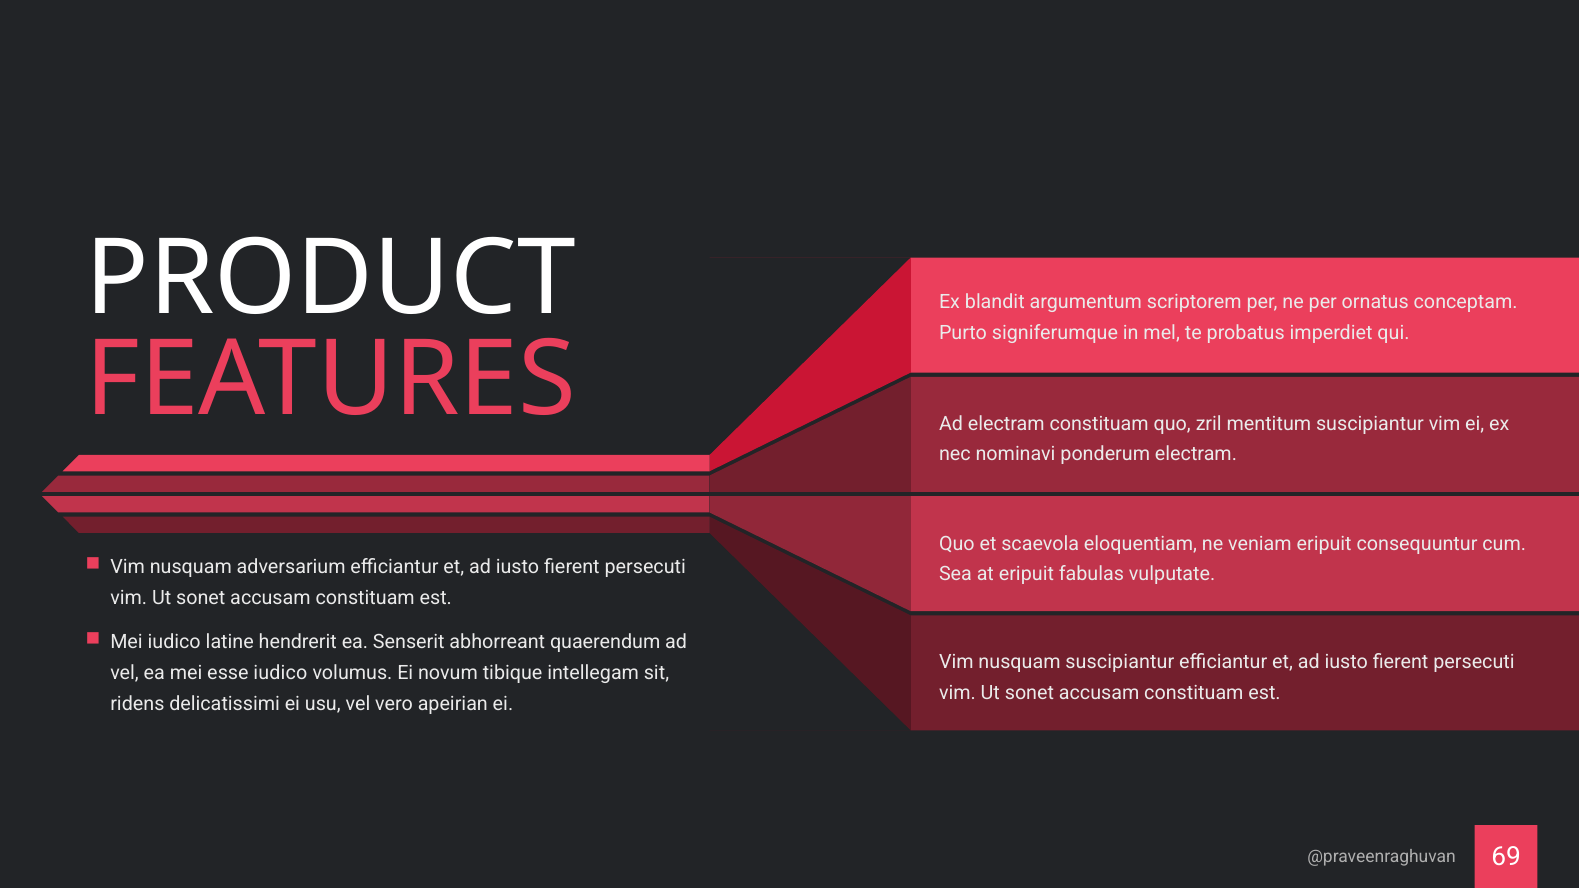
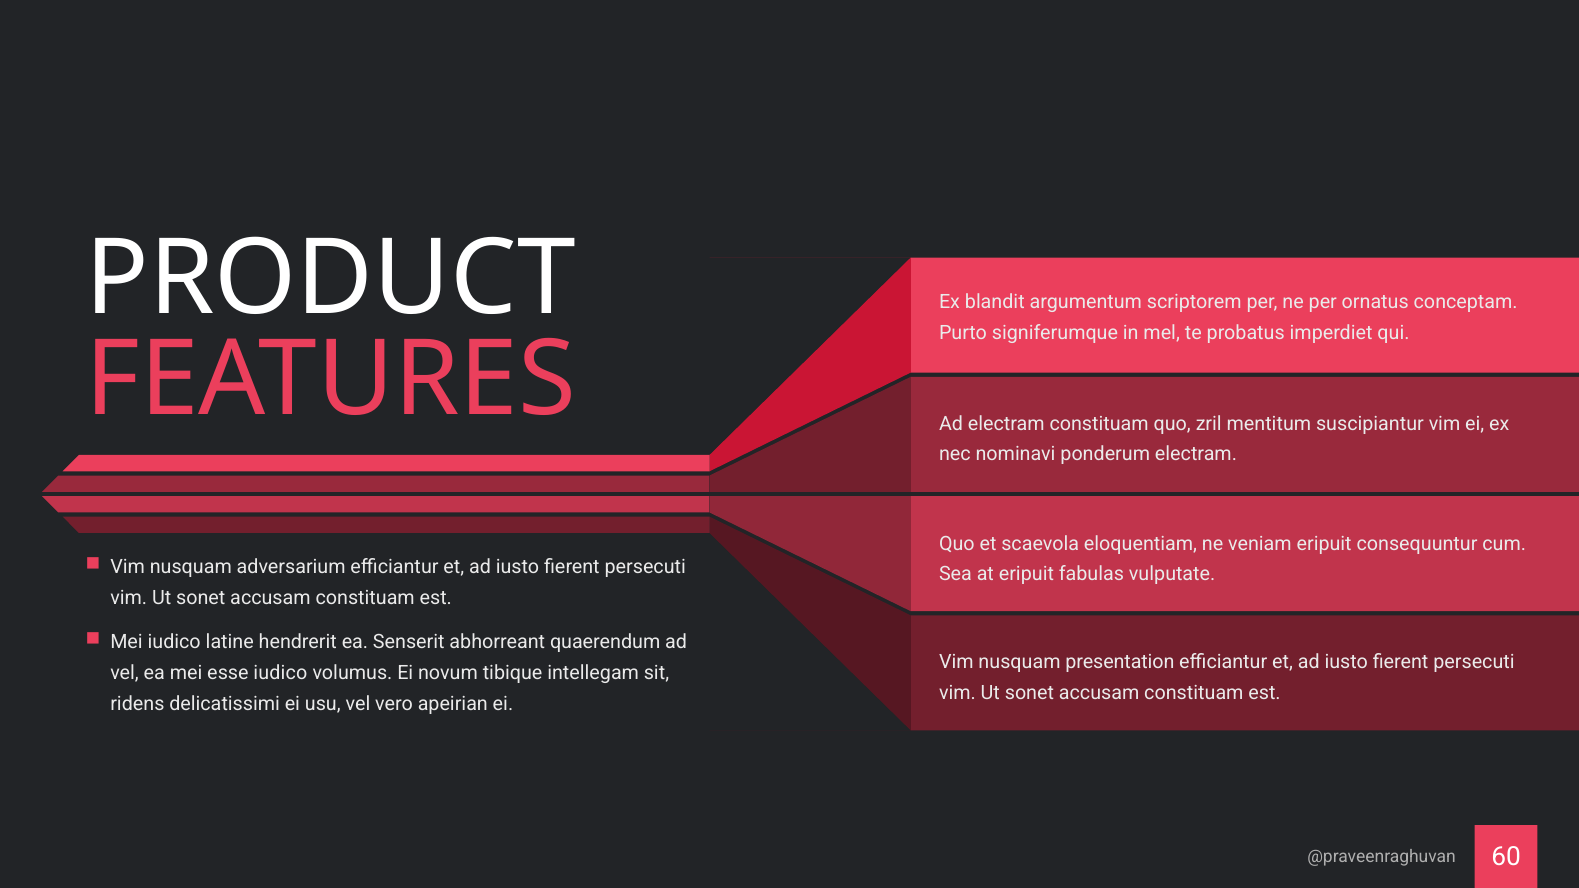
nusquam suscipiantur: suscipiantur -> presentation
69: 69 -> 60
